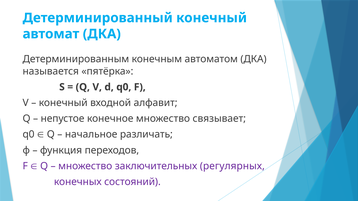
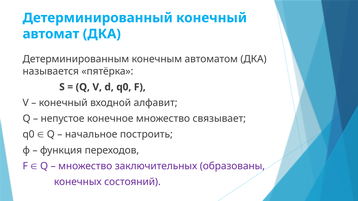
различать: различать -> построить
регулярных: регулярных -> образованы
